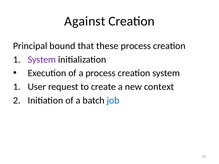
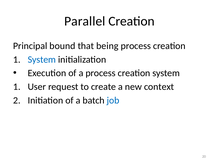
Against: Against -> Parallel
these: these -> being
System at (42, 60) colour: purple -> blue
